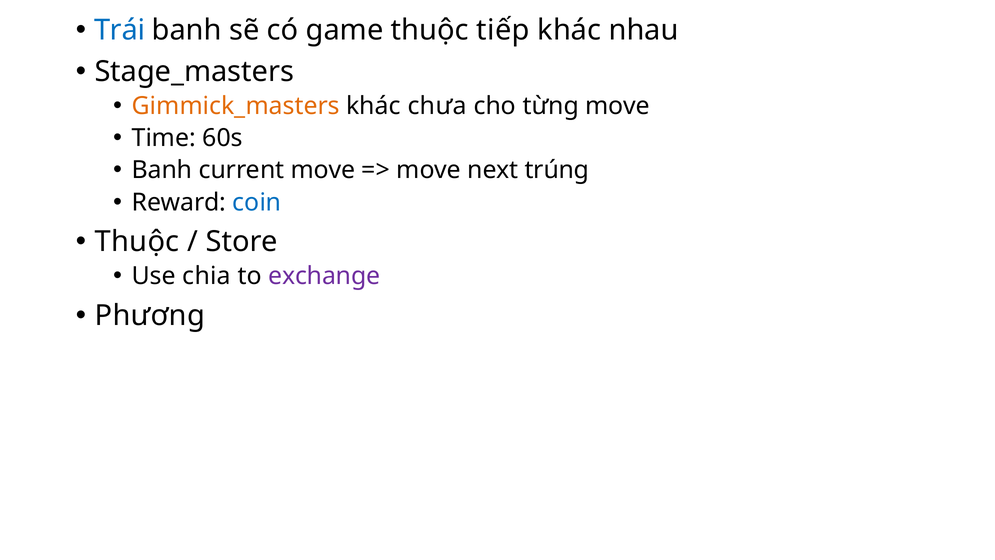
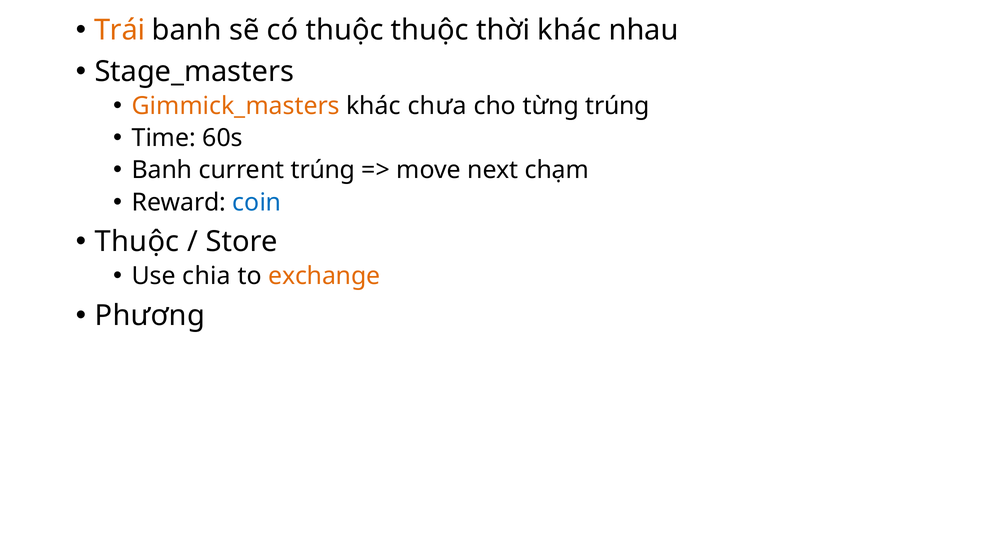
Trái colour: blue -> orange
có game: game -> thuộc
tiếp: tiếp -> thời
từng move: move -> trúng
current move: move -> trúng
trúng: trúng -> chạm
exchange colour: purple -> orange
